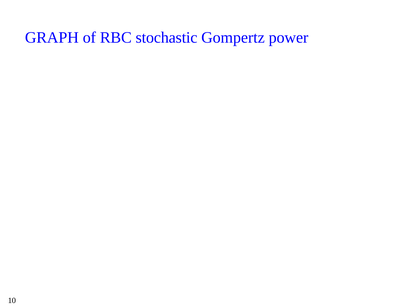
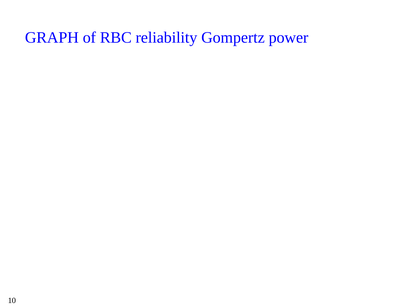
stochastic: stochastic -> reliability
